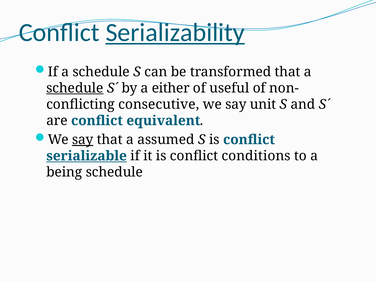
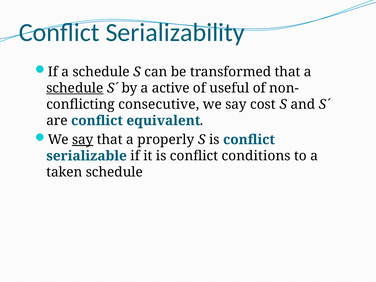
Serializability underline: present -> none
either: either -> active
unit: unit -> cost
assumed: assumed -> properly
serializable underline: present -> none
being: being -> taken
